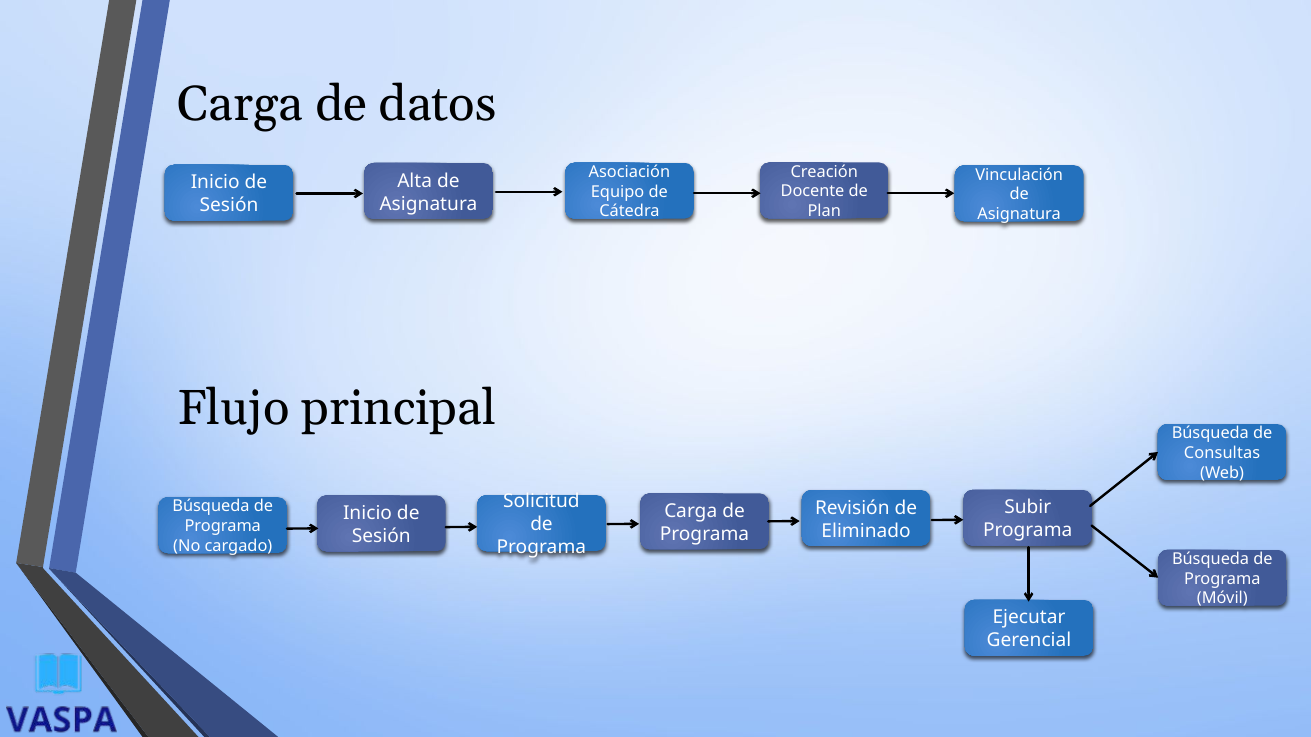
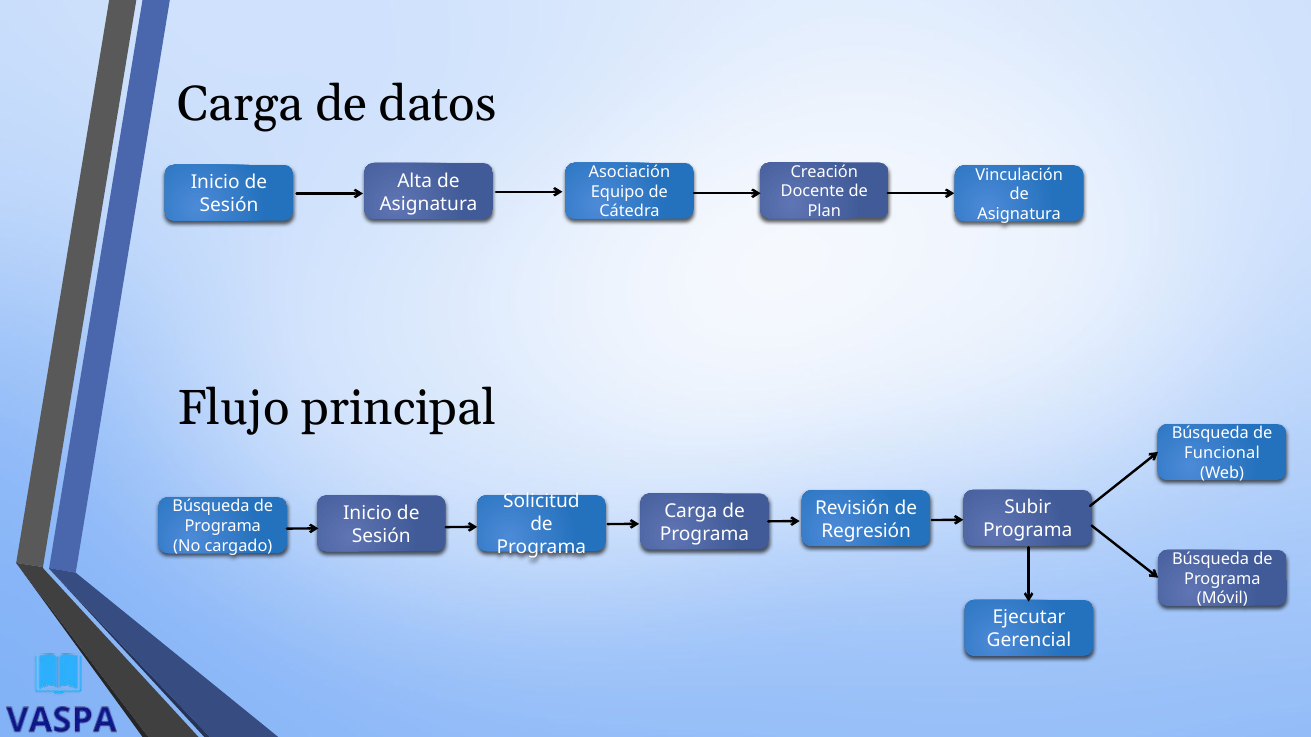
Consultas: Consultas -> Funcional
Eliminado: Eliminado -> Regresión
